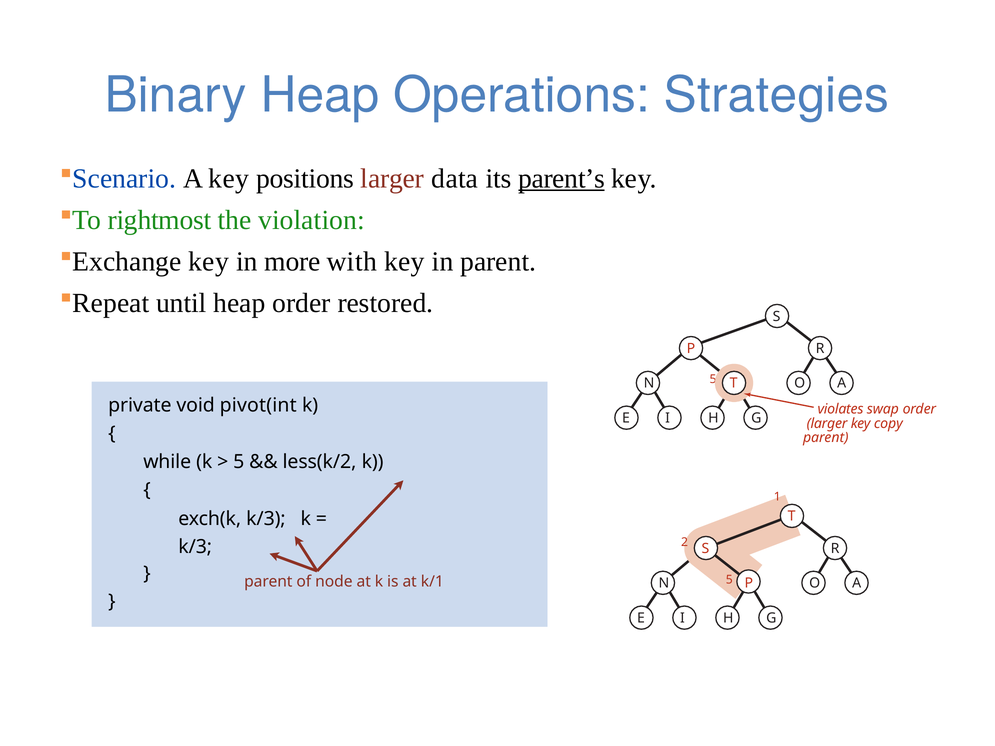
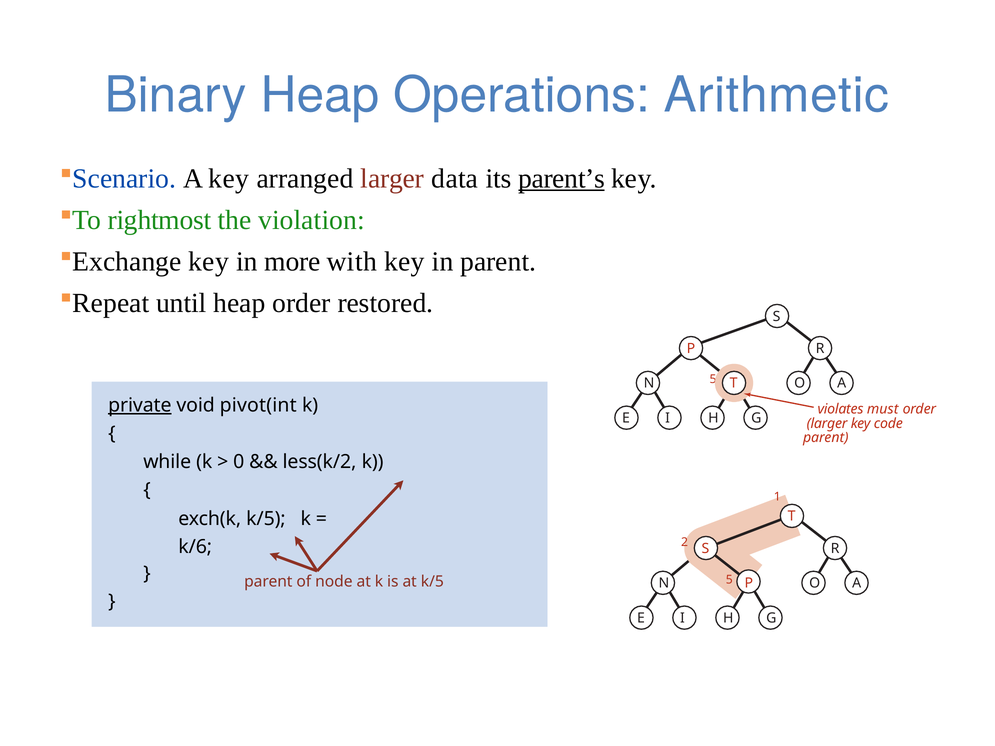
Strategies: Strategies -> Arithmetic
positions: positions -> arranged
private underline: none -> present
swap: swap -> must
copy: copy -> code
5 at (239, 462): 5 -> 0
exch(k k/3: k/3 -> k/5
k/3 at (195, 547): k/3 -> k/6
at k/1: k/1 -> k/5
